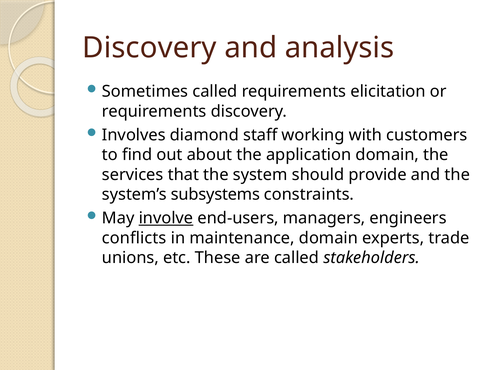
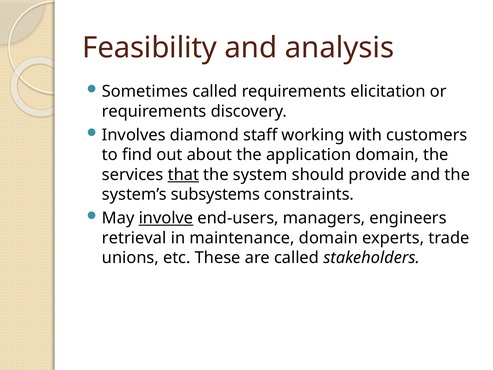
Discovery at (149, 48): Discovery -> Feasibility
that underline: none -> present
conflicts: conflicts -> retrieval
